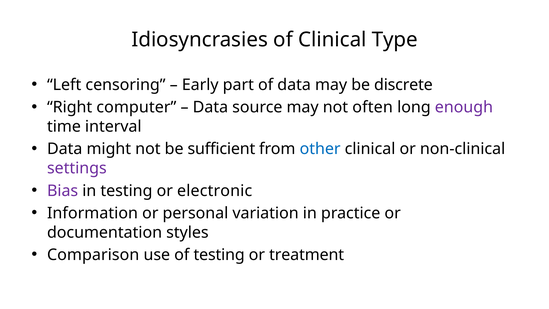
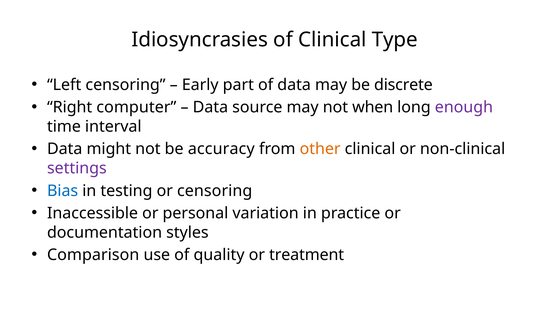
often: often -> when
sufficient: sufficient -> accuracy
other colour: blue -> orange
Bias colour: purple -> blue
or electronic: electronic -> censoring
Information: Information -> Inaccessible
of testing: testing -> quality
